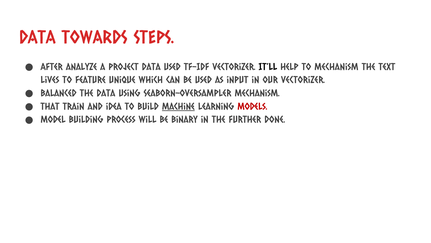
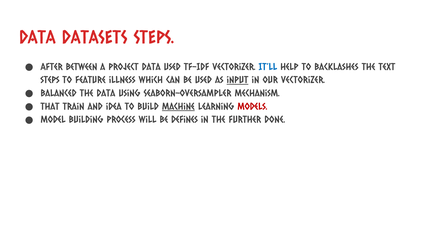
TOWARDS: TOWARDS -> DATASETS
analyze: analyze -> between
It’ll colour: black -> blue
to mechanism: mechanism -> backlashes
lives at (50, 80): lives -> steps
unique: unique -> illness
input underline: none -> present
binary: binary -> defines
